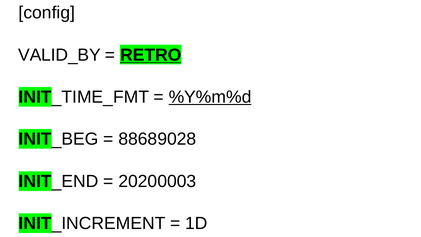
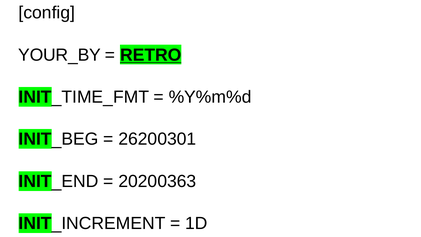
VALID_BY: VALID_BY -> YOUR_BY
%Y%m%d underline: present -> none
88689028: 88689028 -> 26200301
20200003: 20200003 -> 20200363
